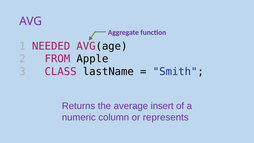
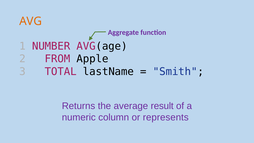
AVG colour: purple -> orange
NEEDED: NEEDED -> NUMBER
CLASS: CLASS -> TOTAL
insert: insert -> result
